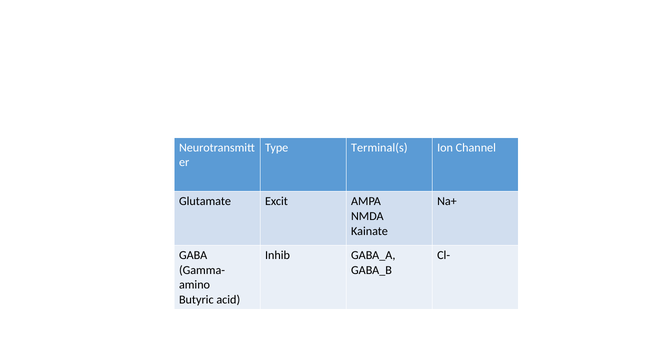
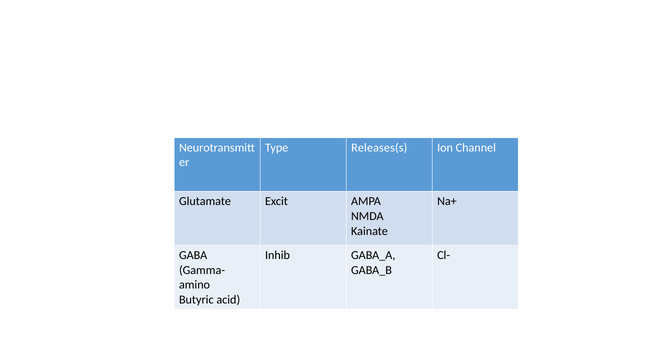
Terminal(s: Terminal(s -> Releases(s
